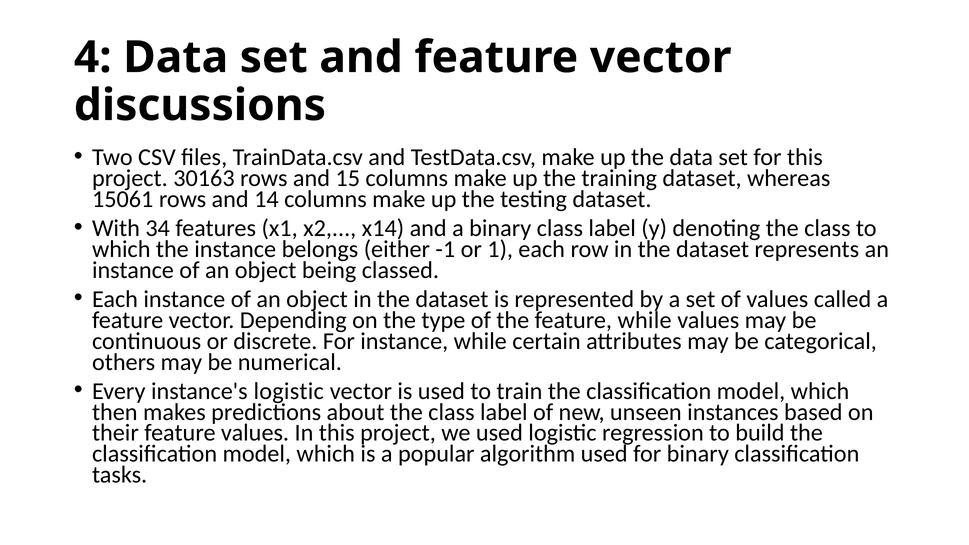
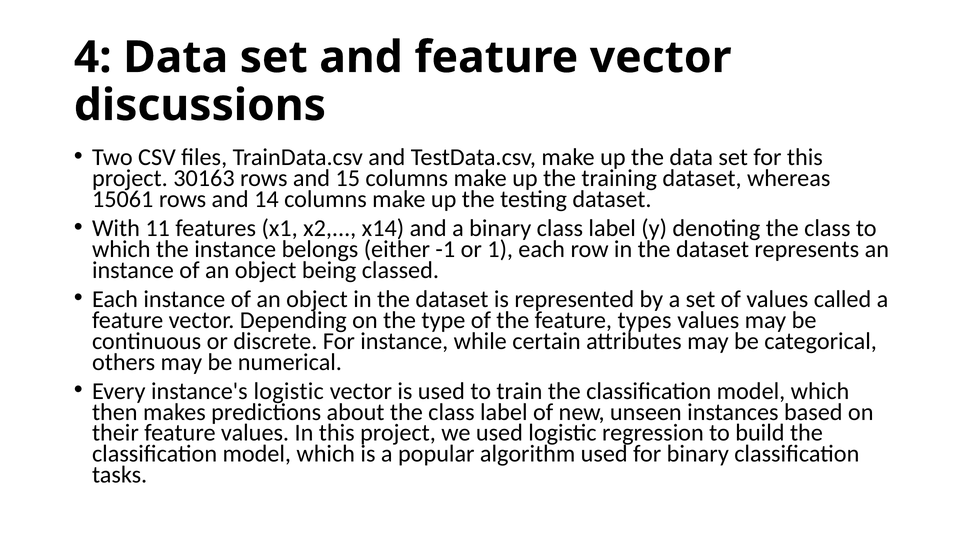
34: 34 -> 11
feature while: while -> types
